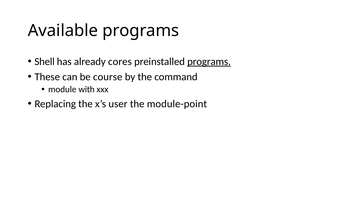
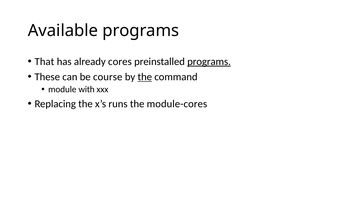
Shell: Shell -> That
the at (145, 77) underline: none -> present
user: user -> runs
module-point: module-point -> module-cores
